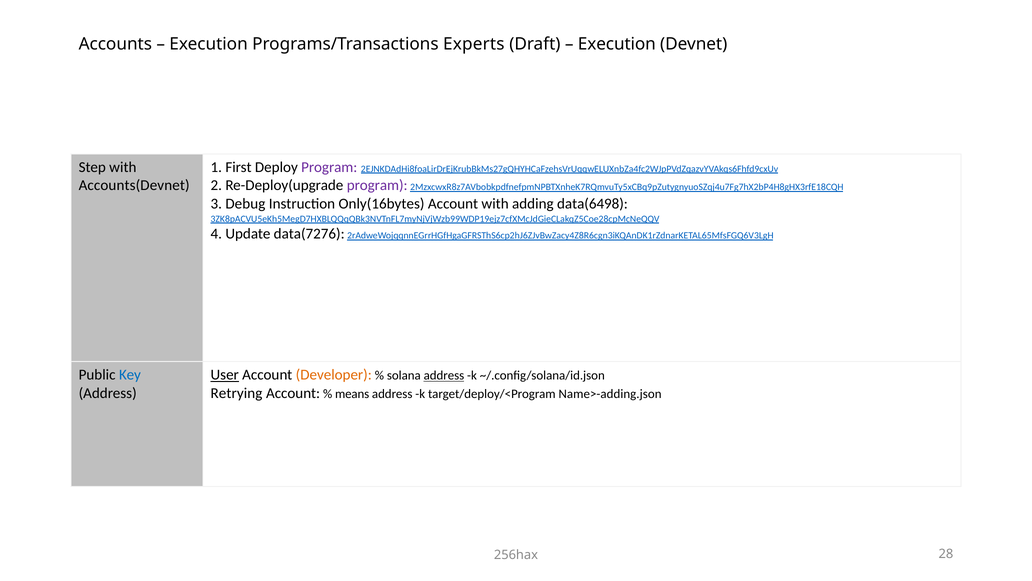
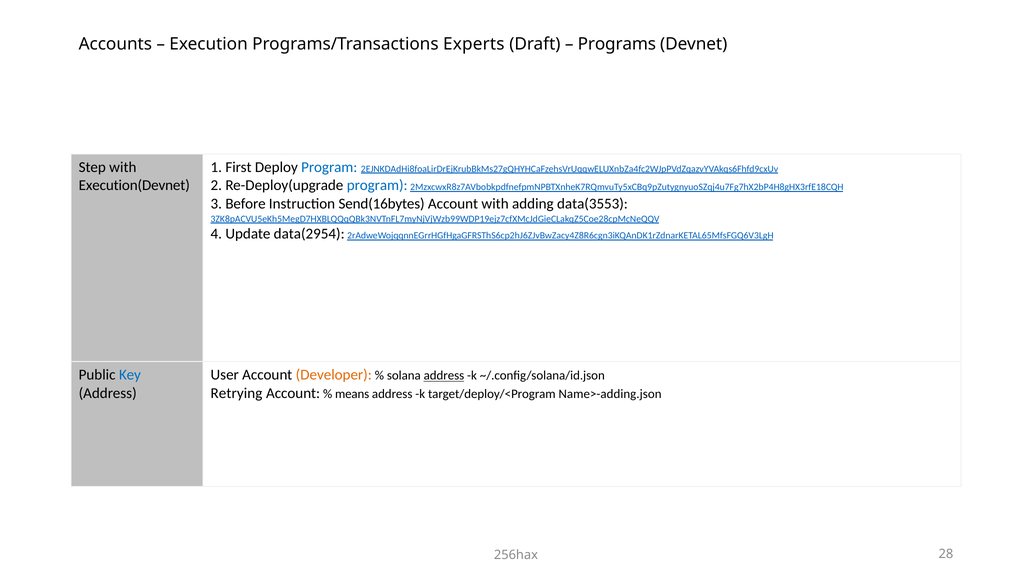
Execution at (617, 44): Execution -> Programs
Program at (329, 167) colour: purple -> blue
Accounts(Devnet: Accounts(Devnet -> Execution(Devnet
program at (377, 185) colour: purple -> blue
Debug: Debug -> Before
Only(16bytes: Only(16bytes -> Send(16bytes
data(6498: data(6498 -> data(3553
data(7276: data(7276 -> data(2954
User underline: present -> none
